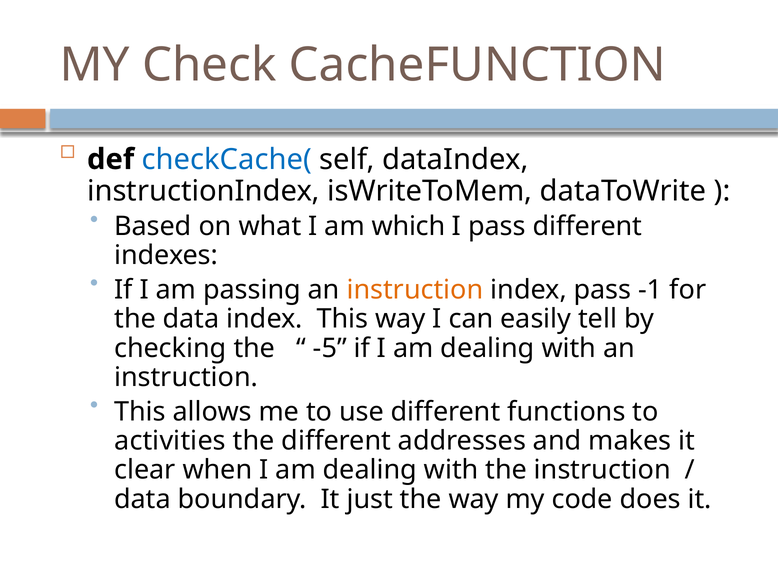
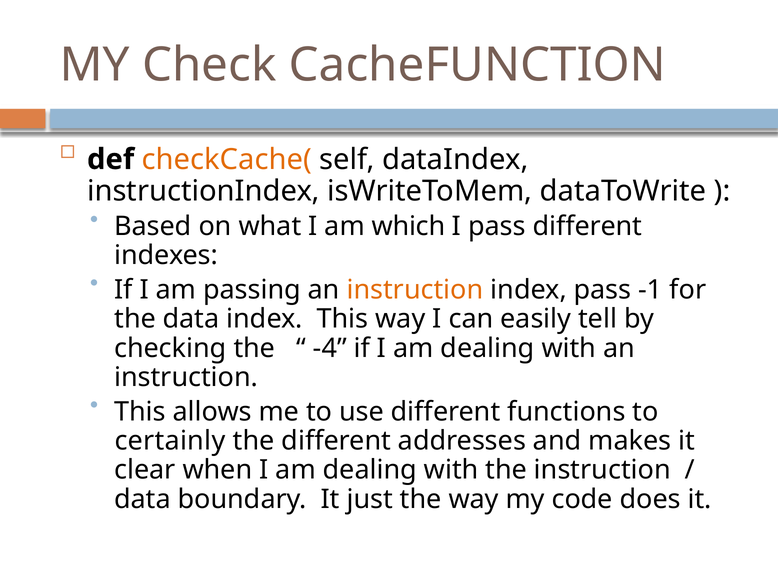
checkCache( colour: blue -> orange
-5: -5 -> -4
activities: activities -> certainly
